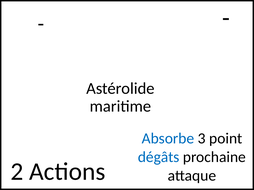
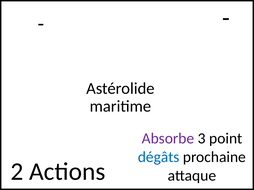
Absorbe colour: blue -> purple
